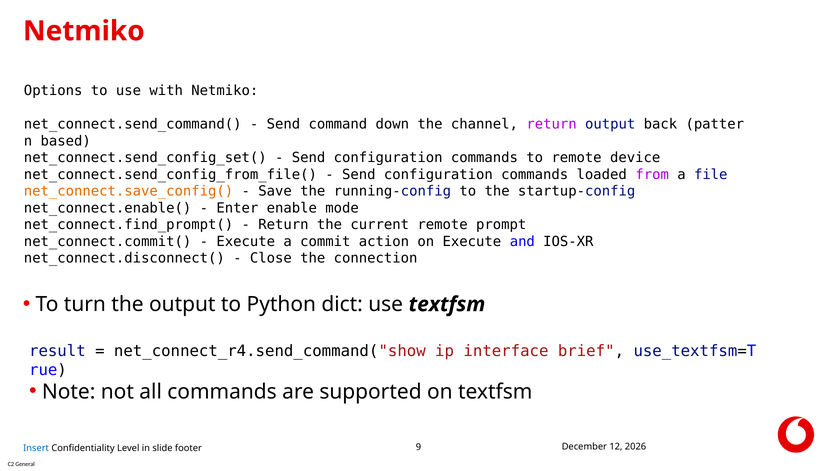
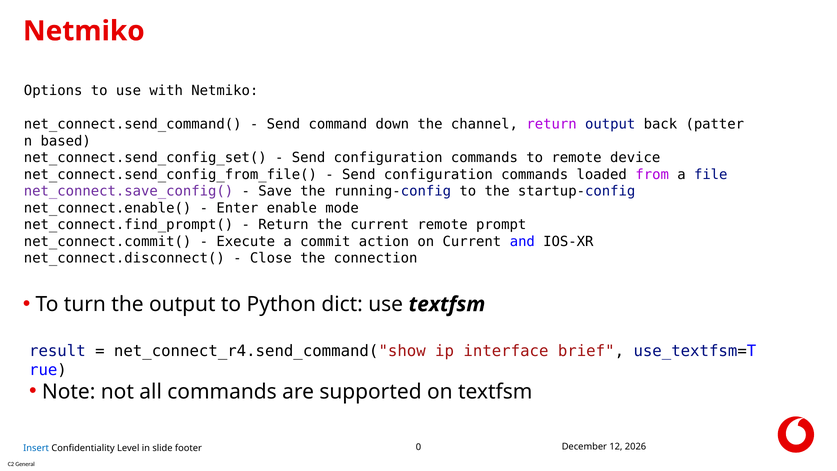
net_connect.save_config( colour: orange -> purple
on Execute: Execute -> Current
9: 9 -> 0
